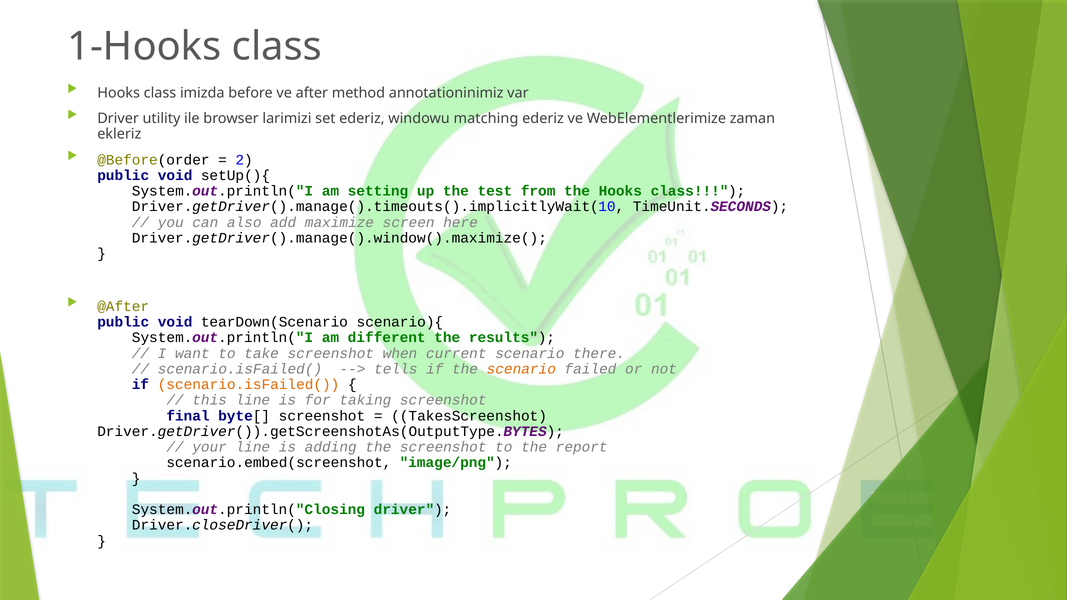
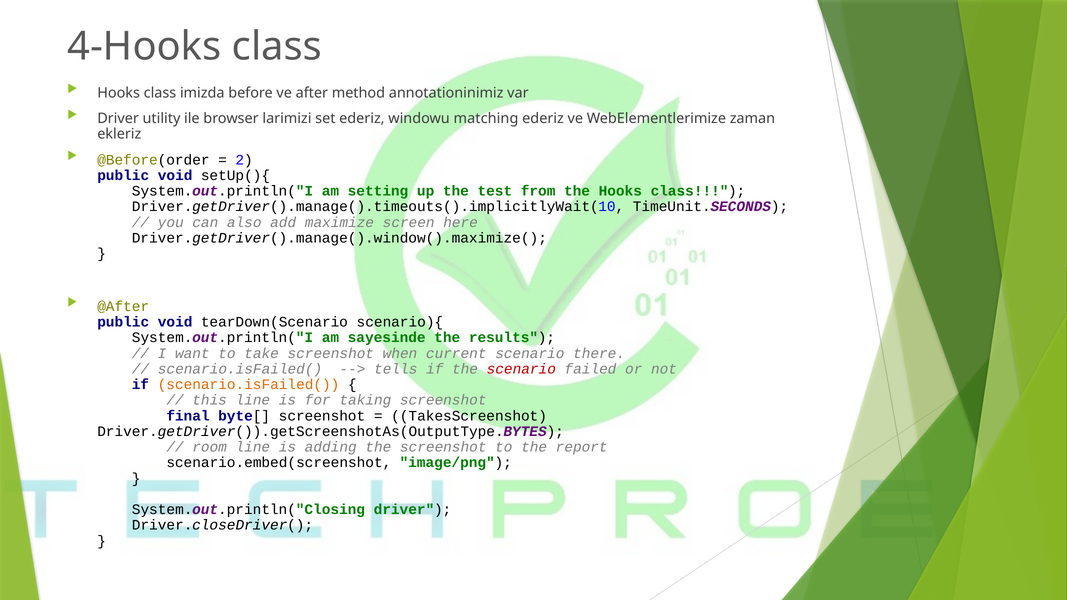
1-Hooks: 1-Hooks -> 4-Hooks
different: different -> sayesinde
scenario at (521, 369) colour: orange -> red
your: your -> room
